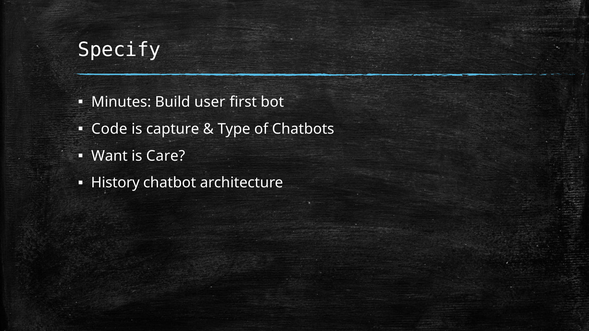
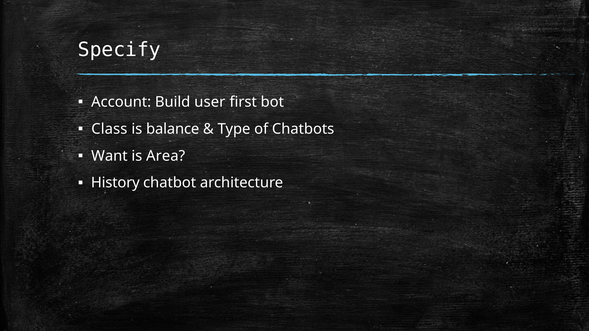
Minutes: Minutes -> Account
Code: Code -> Class
capture: capture -> balance
Care: Care -> Area
